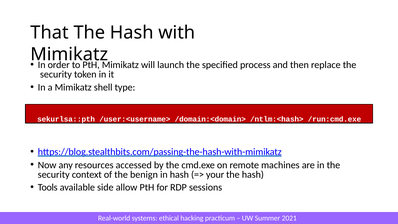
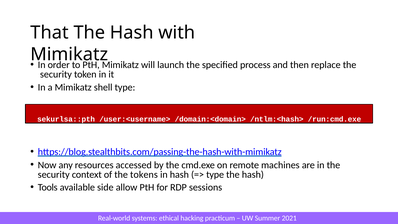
benign: benign -> tokens
your at (215, 174): your -> type
